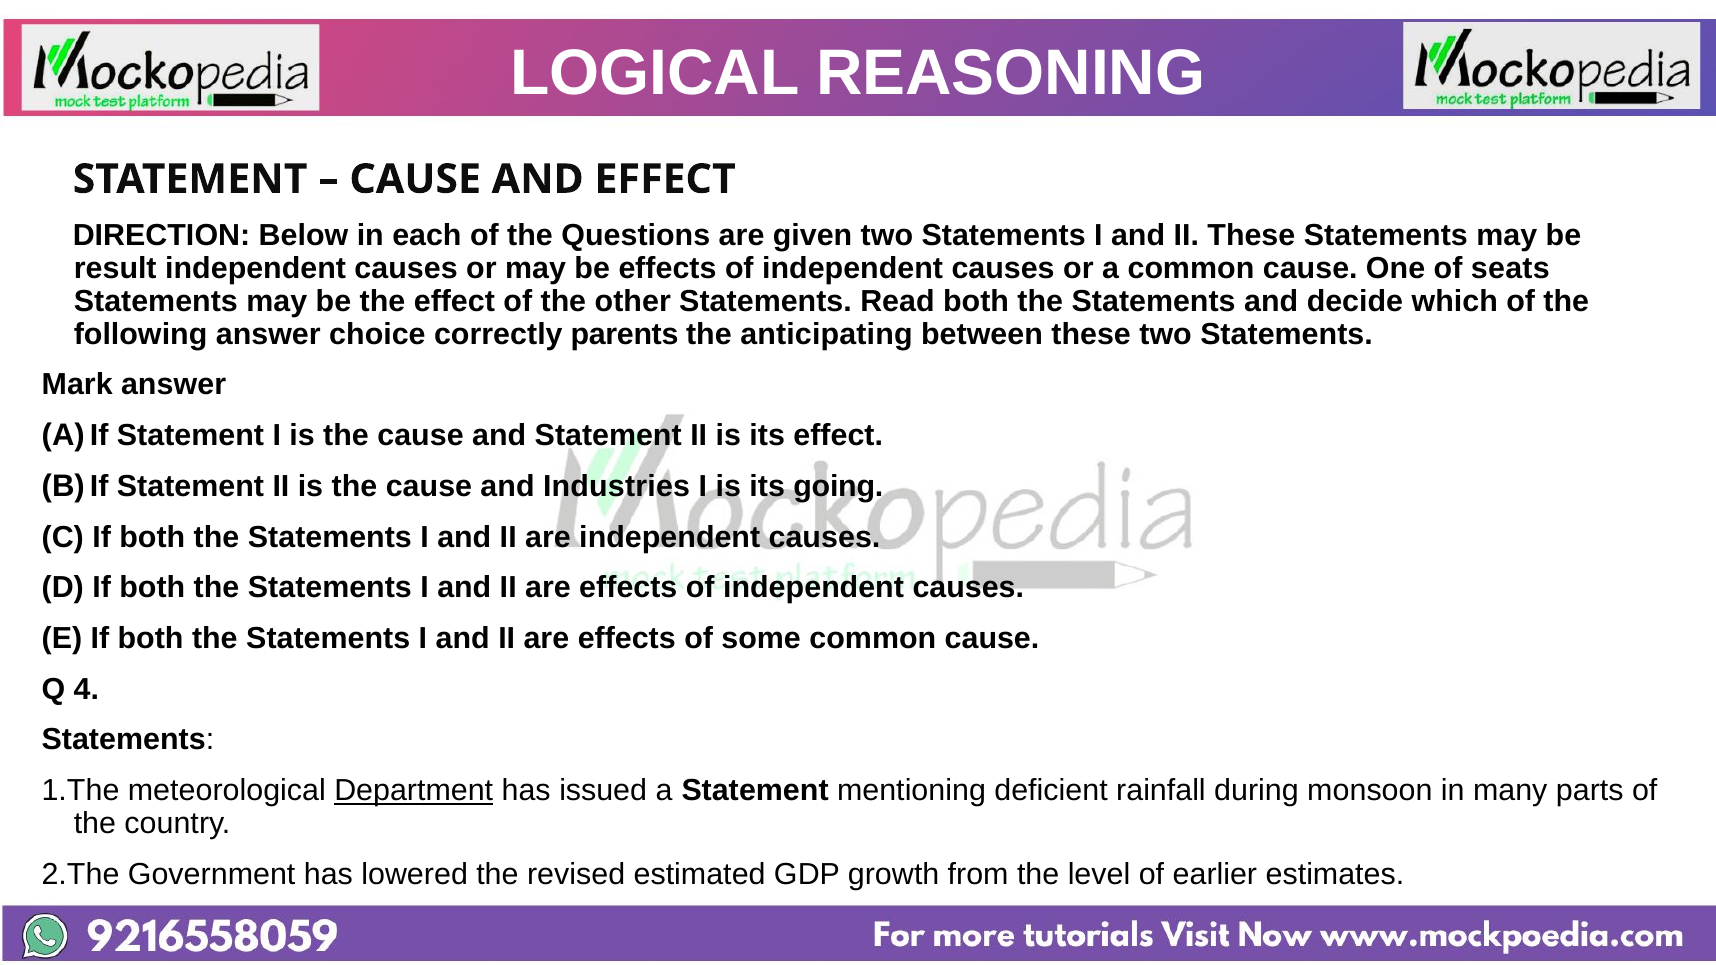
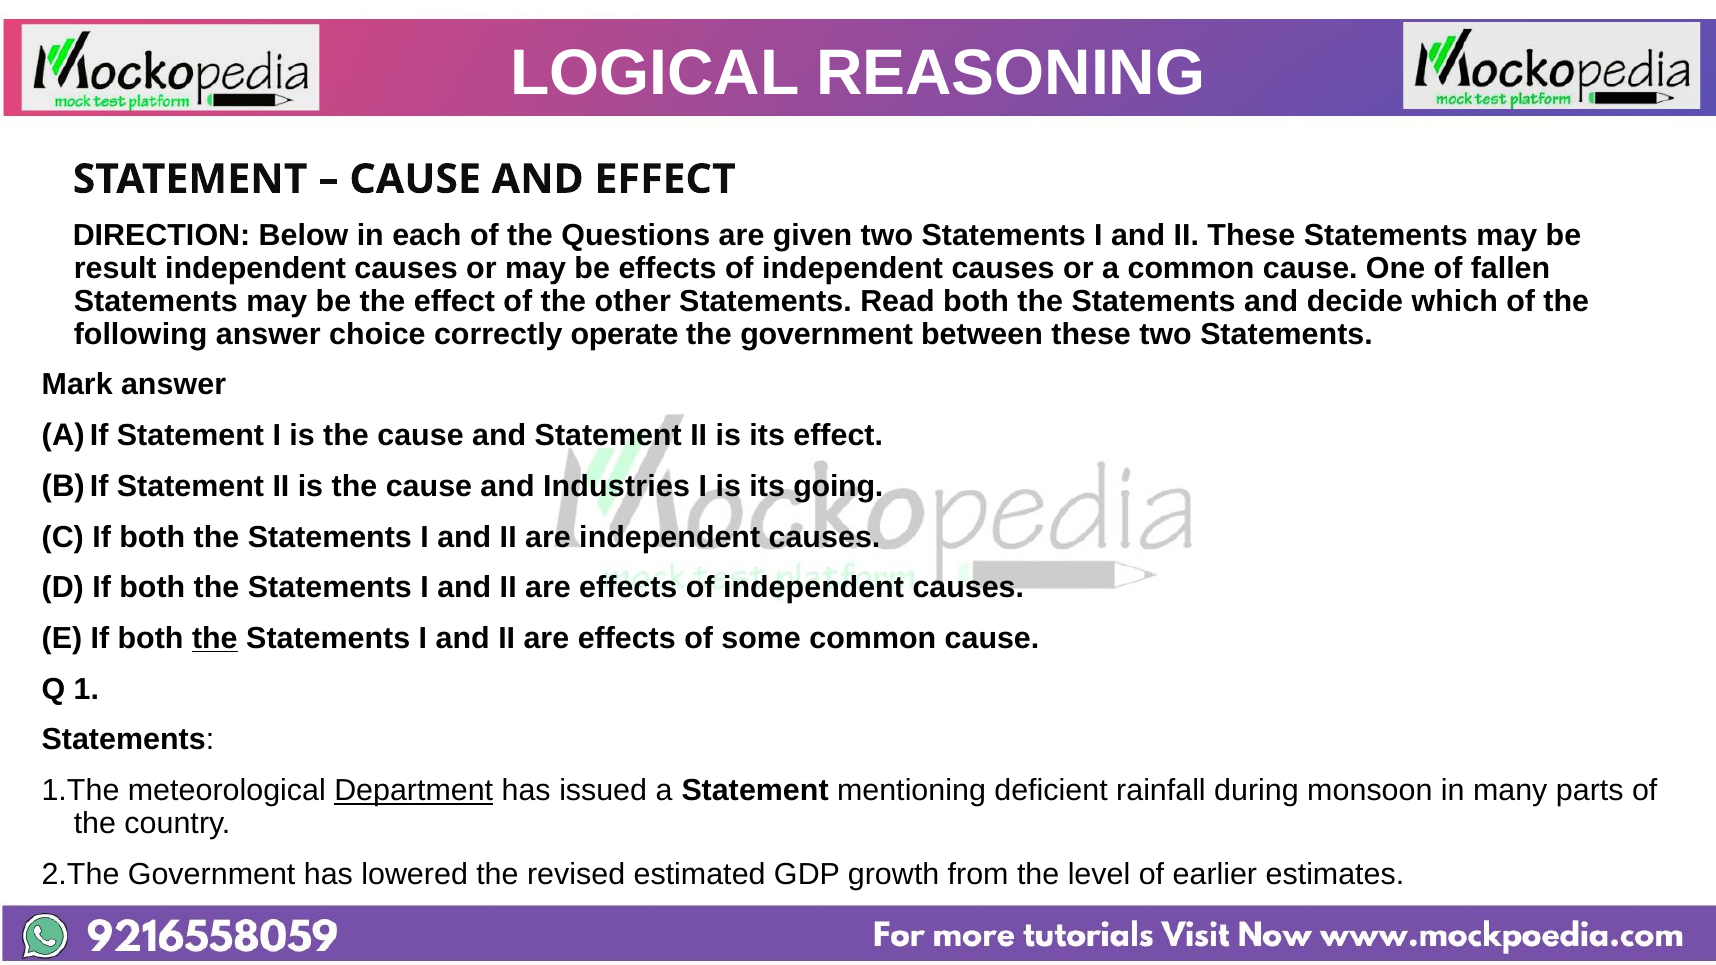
seats: seats -> fallen
parents: parents -> operate
the anticipating: anticipating -> government
the at (215, 639) underline: none -> present
4: 4 -> 1
